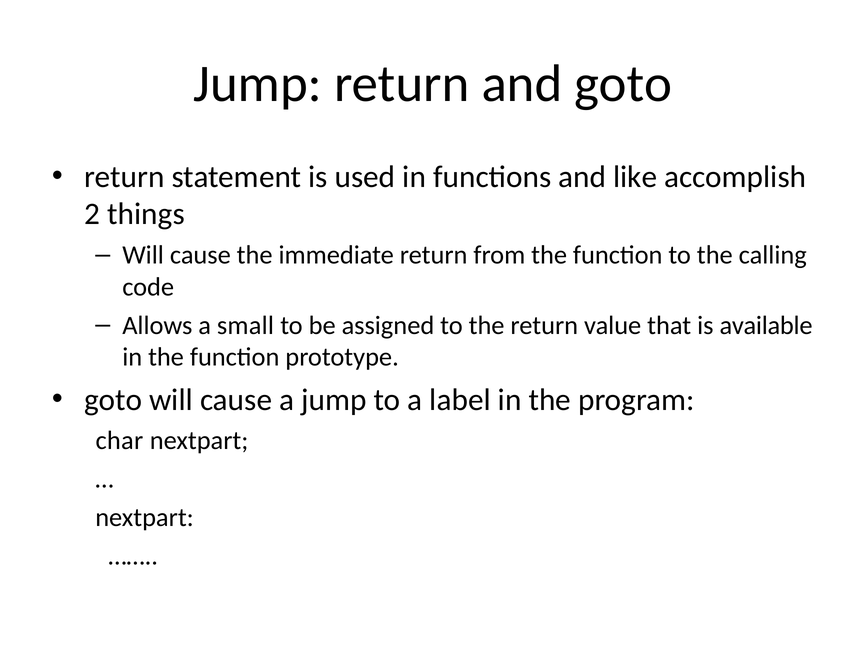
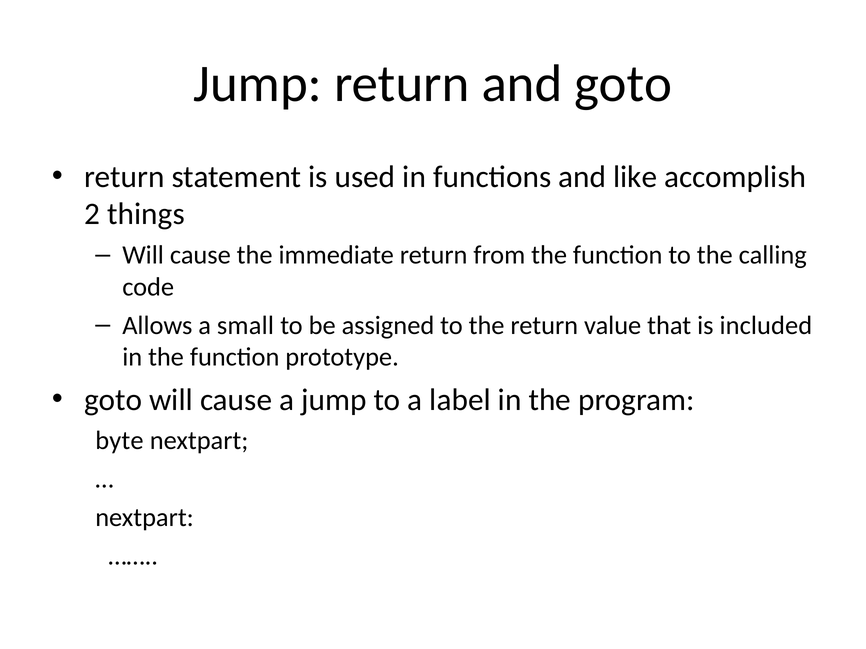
available: available -> included
char: char -> byte
